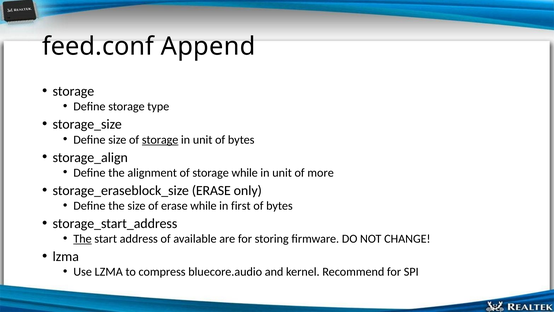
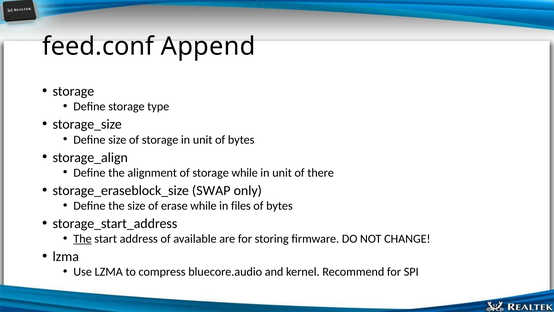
storage at (160, 140) underline: present -> none
more: more -> there
storage_eraseblock_size ERASE: ERASE -> SWAP
first: first -> files
